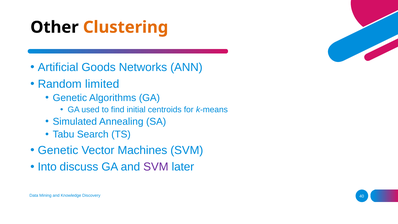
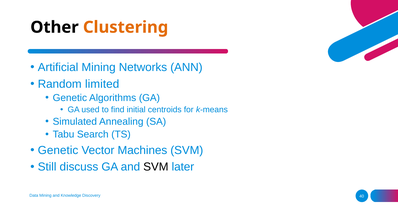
Artificial Goods: Goods -> Mining
Into: Into -> Still
SVM at (156, 167) colour: purple -> black
